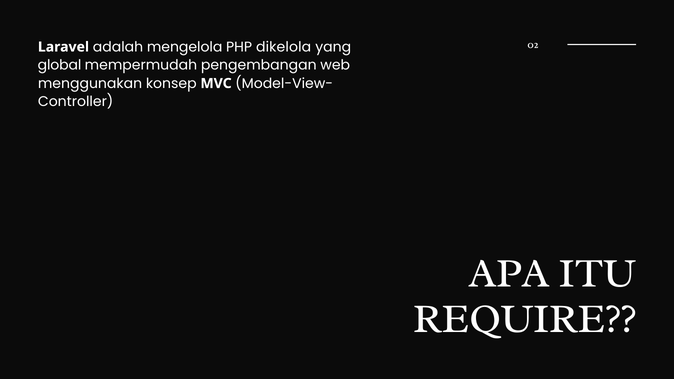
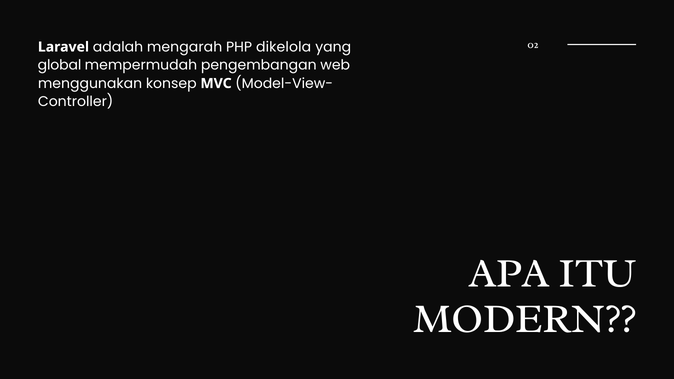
mengelola: mengelola -> mengarah
REQUIRE: REQUIRE -> MODERN
